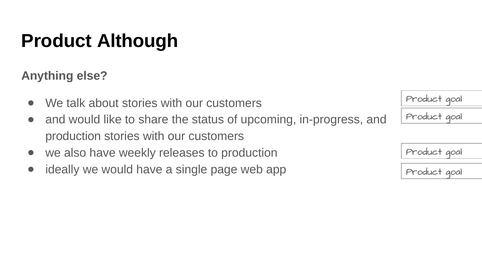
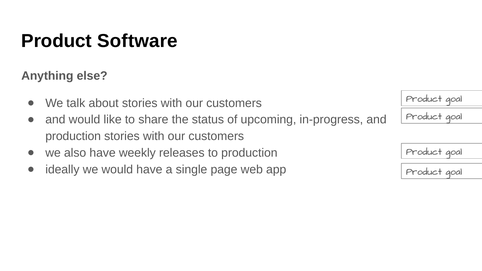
Although: Although -> Software
